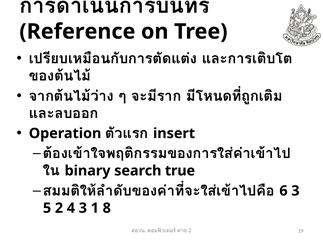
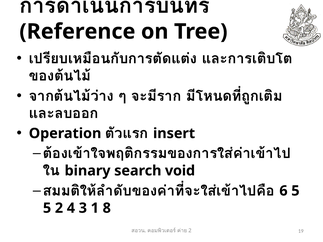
true: true -> void
6 3: 3 -> 5
